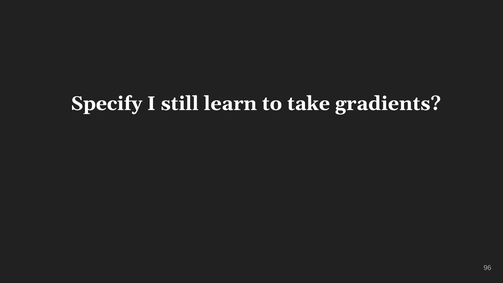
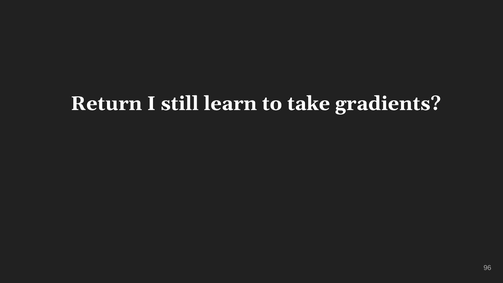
Specify: Specify -> Return
